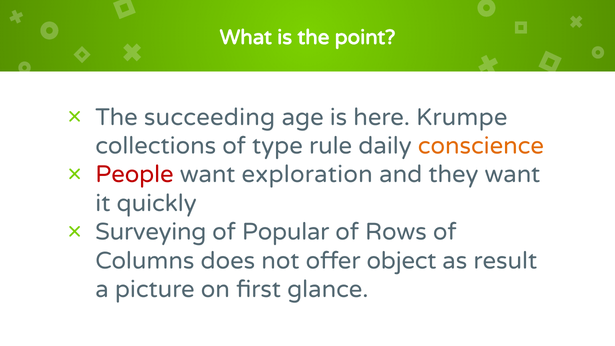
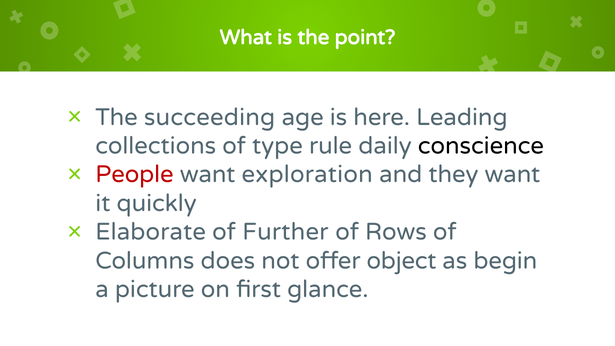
Krumpe: Krumpe -> Leading
conscience colour: orange -> black
Surveying: Surveying -> Elaborate
Popular: Popular -> Further
result: result -> begin
